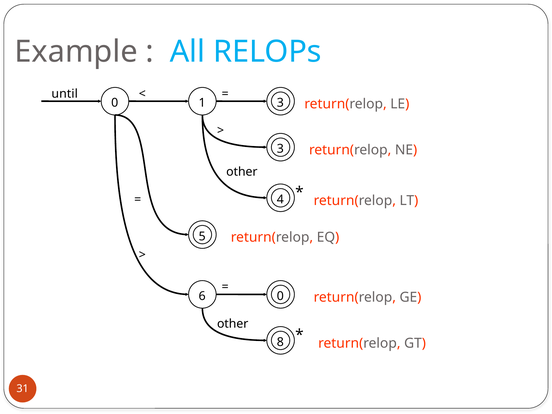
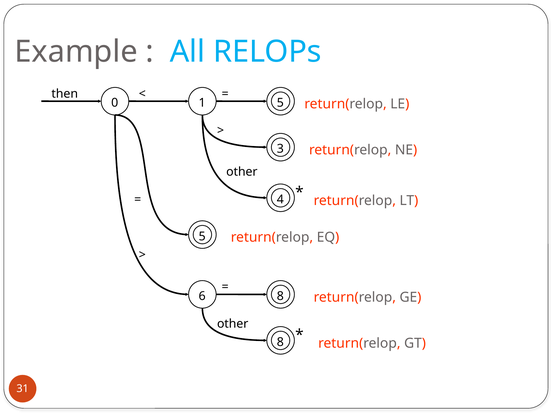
until: until -> then
1 3: 3 -> 5
6 0: 0 -> 8
